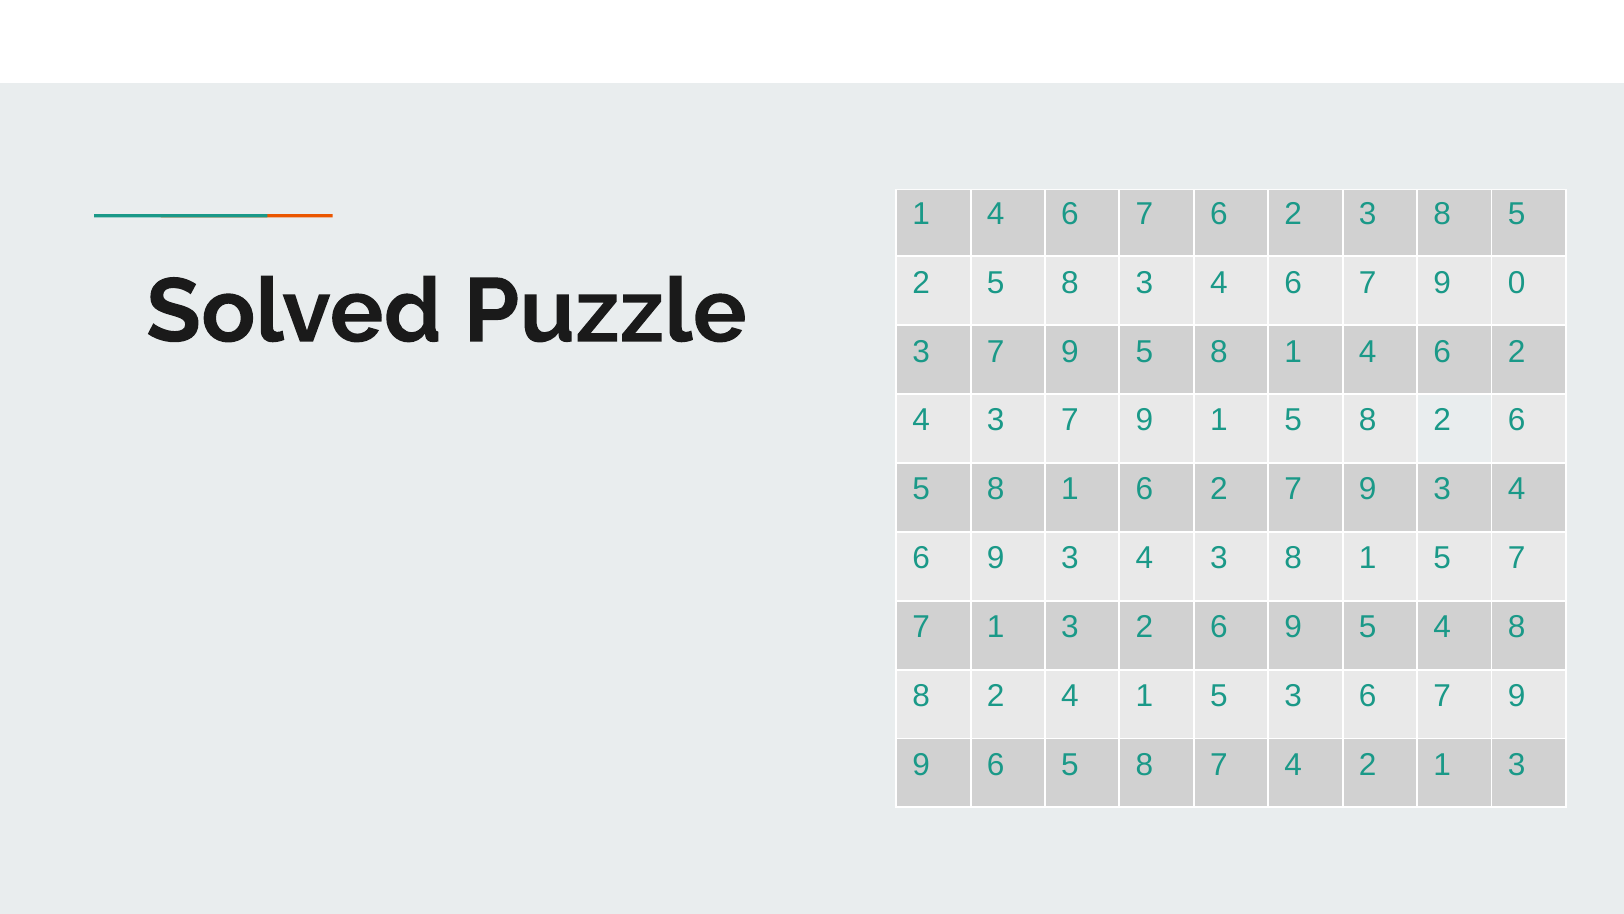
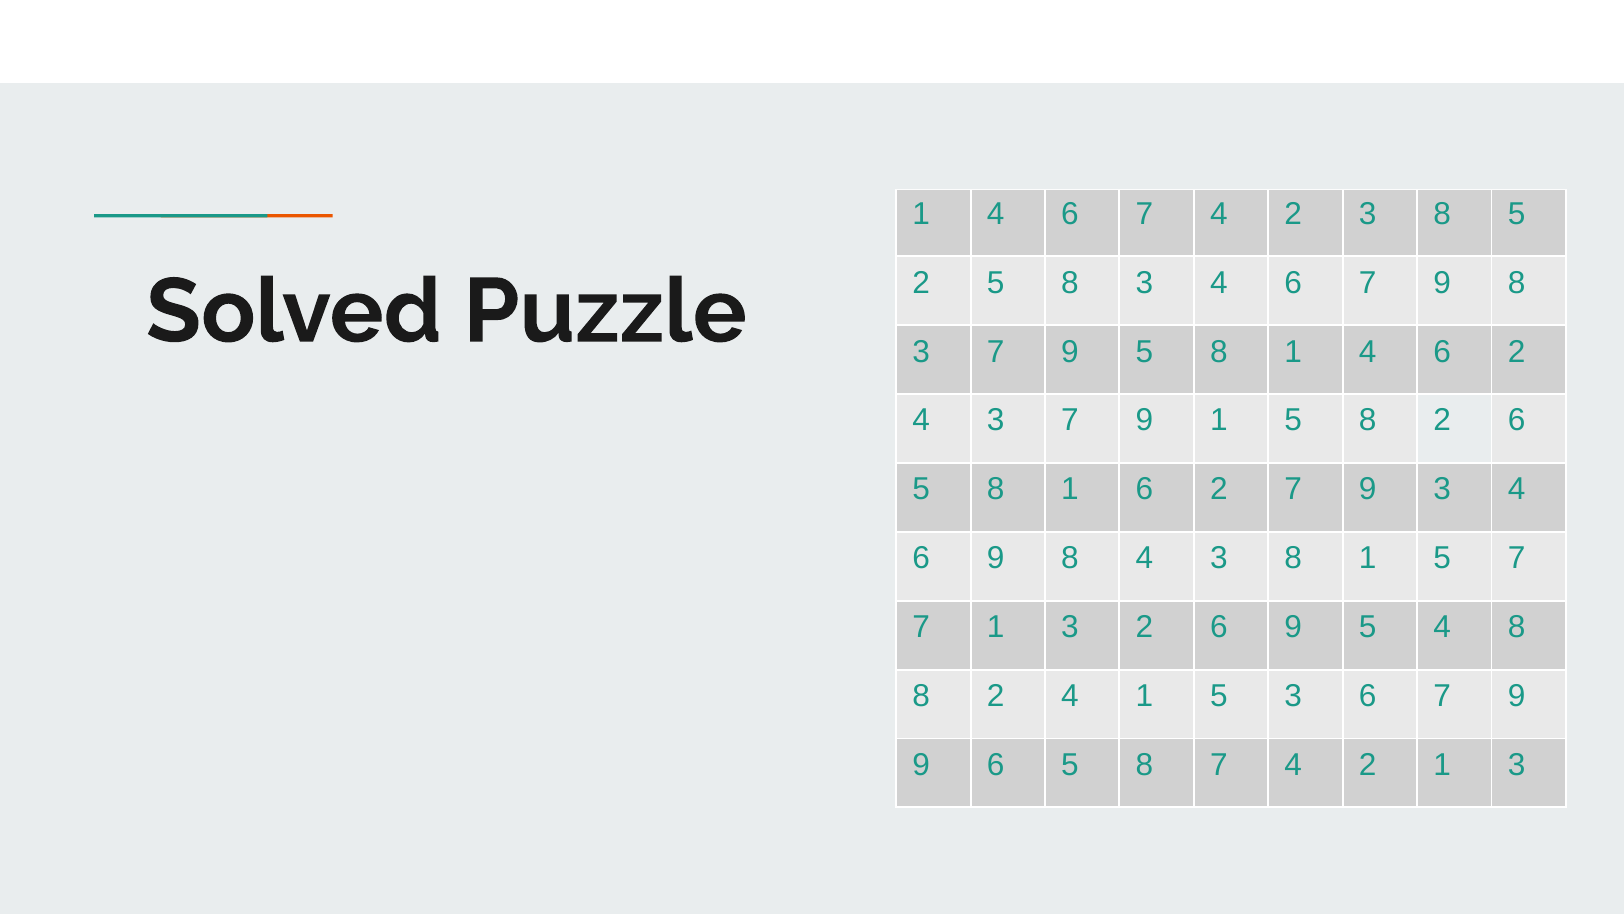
6 7 6: 6 -> 4
7 9 0: 0 -> 8
6 9 3: 3 -> 8
